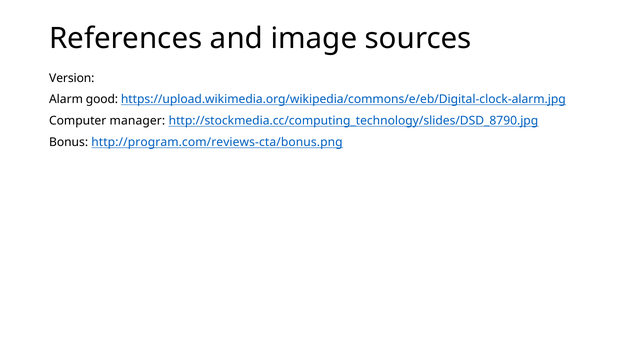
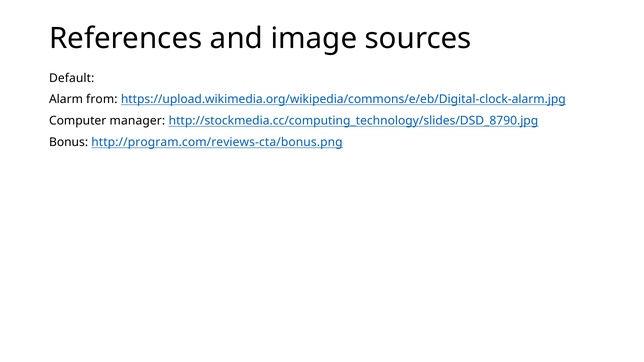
Version: Version -> Default
good: good -> from
